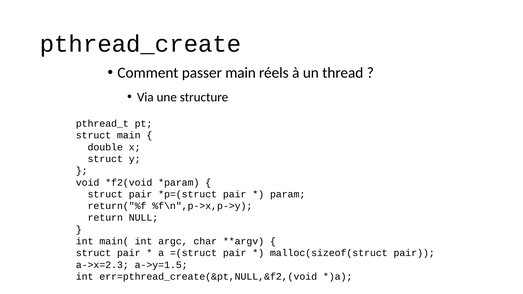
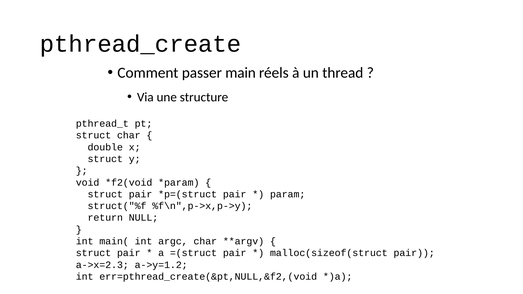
struct main: main -> char
return("%f: return("%f -> struct("%f
a->y=1.5: a->y=1.5 -> a->y=1.2
